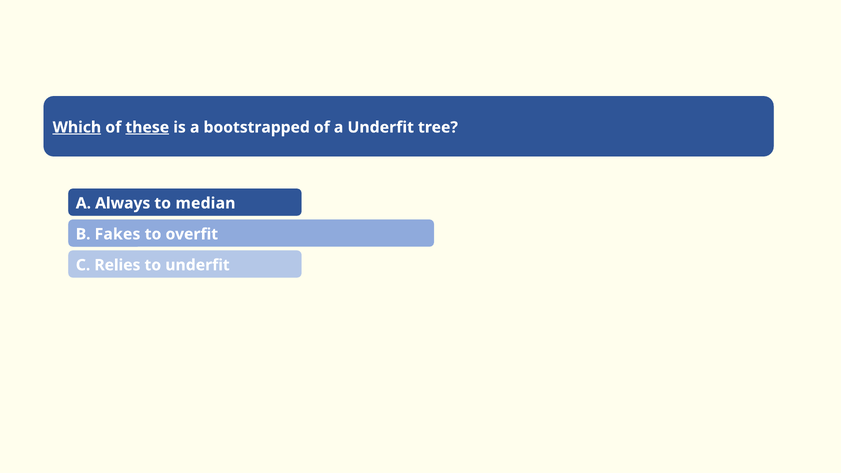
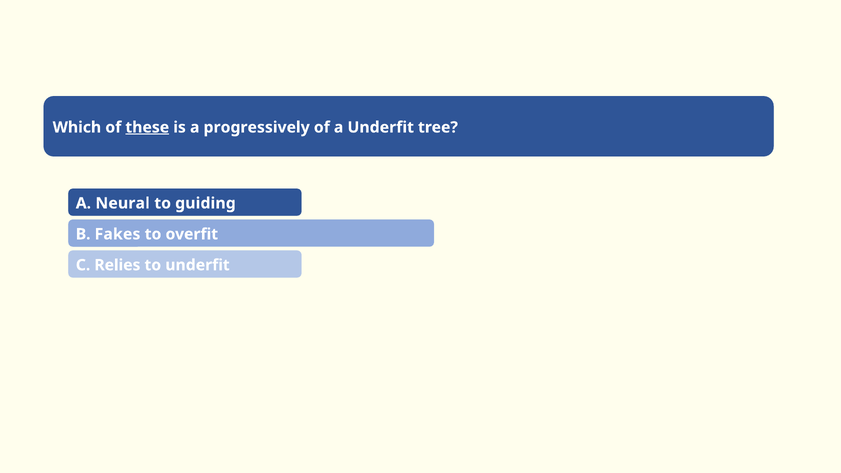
Which underline: present -> none
bootstrapped: bootstrapped -> progressively
Always: Always -> Neural
median: median -> guiding
